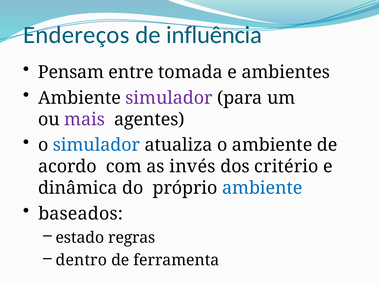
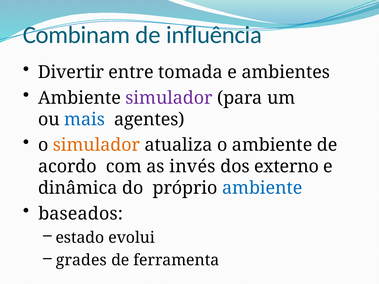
Endereços: Endereços -> Combinam
Pensam: Pensam -> Divertir
mais colour: purple -> blue
simulador at (96, 145) colour: blue -> orange
critério: critério -> externo
regras: regras -> evolui
dentro: dentro -> grades
